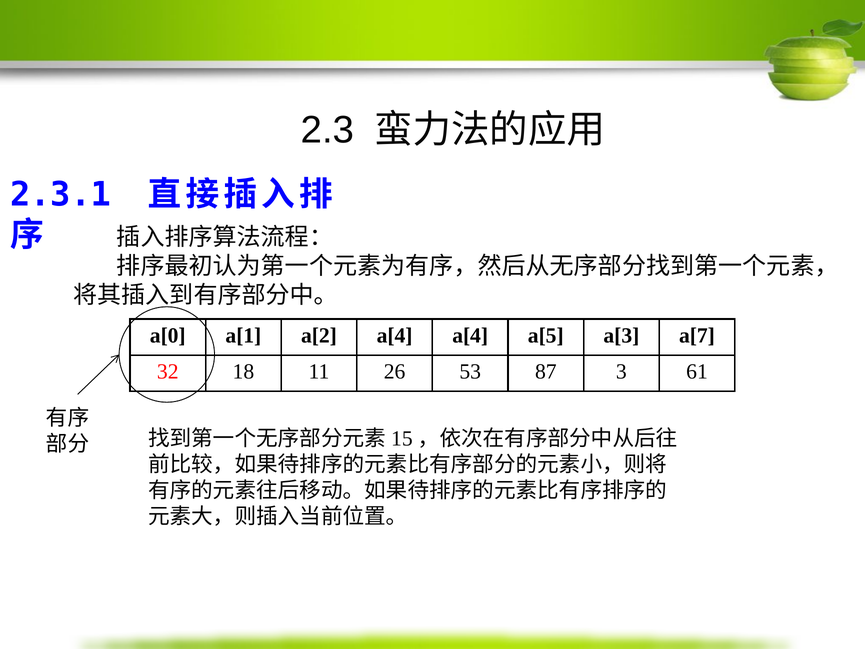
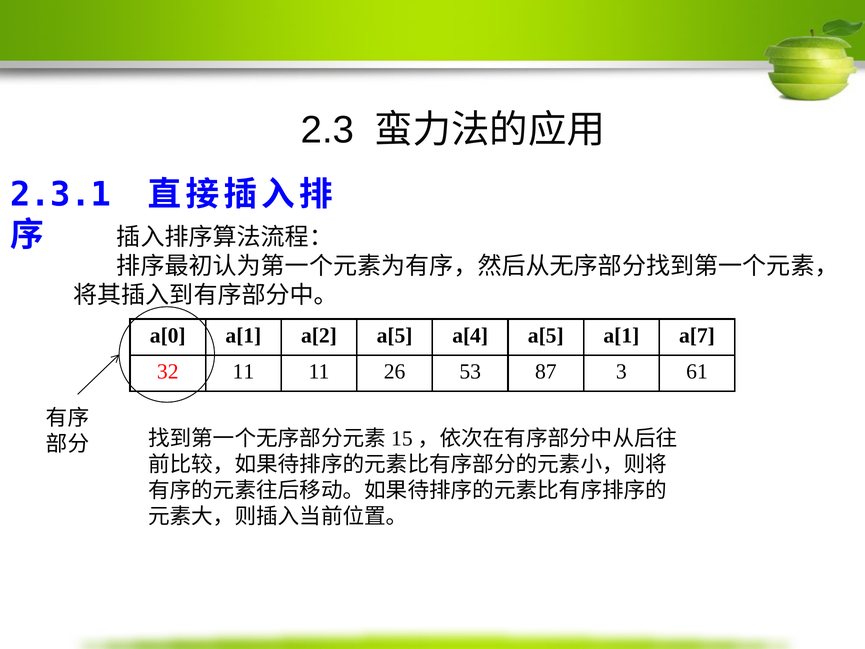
a[2 a[4: a[4 -> a[5
a[5 a[3: a[3 -> a[1
32 18: 18 -> 11
